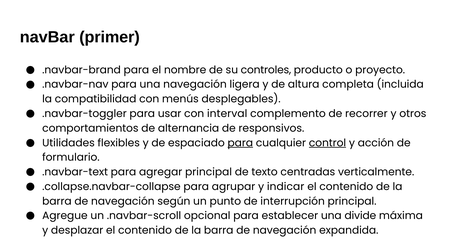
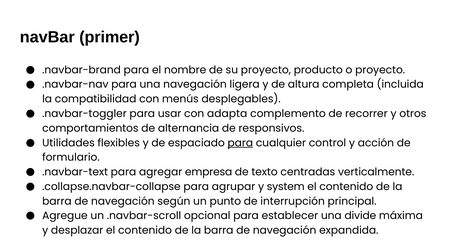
su controles: controles -> proyecto
interval: interval -> adapta
control underline: present -> none
agregar principal: principal -> empresa
indicar: indicar -> system
